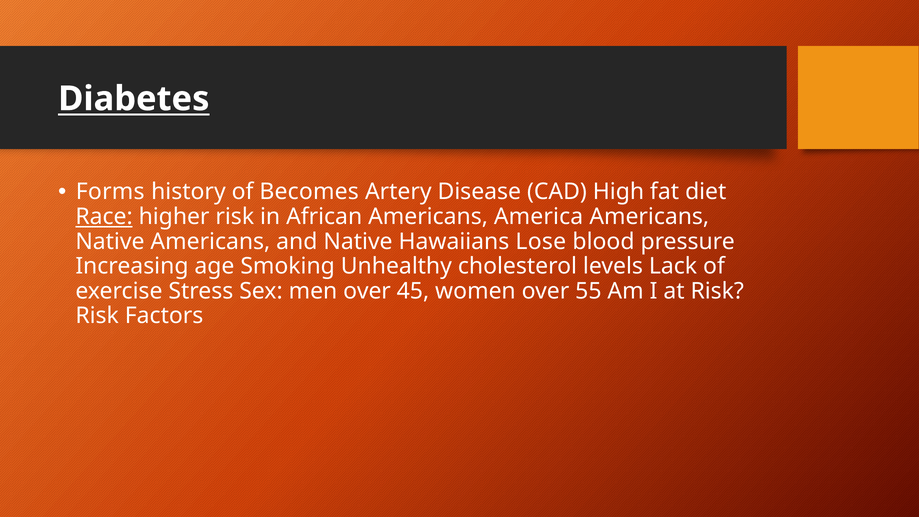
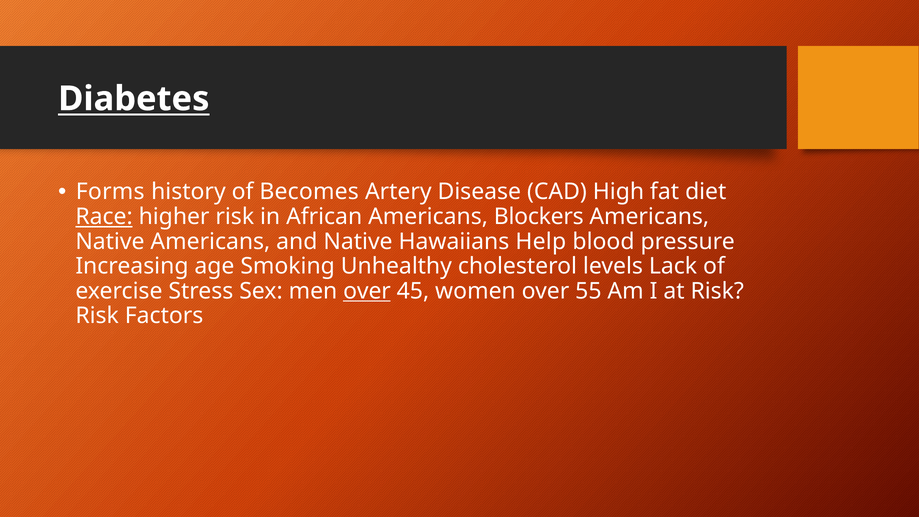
America: America -> Blockers
Lose: Lose -> Help
over at (367, 291) underline: none -> present
